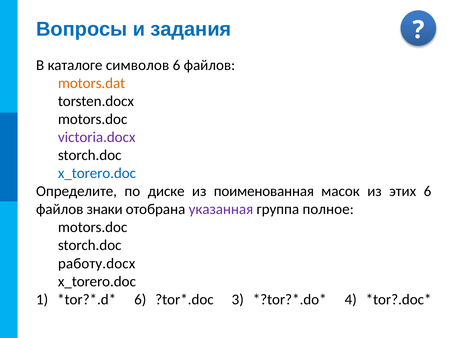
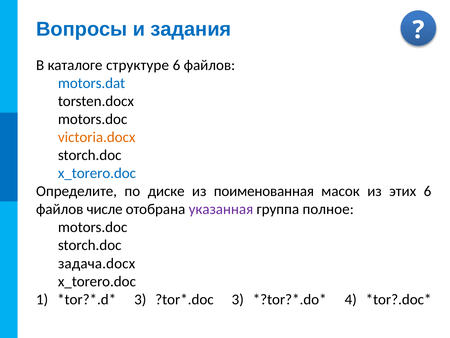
символов: символов -> структуре
motors.dat colour: orange -> blue
victoria.docx colour: purple -> orange
знаки: знаки -> числе
работу.docx: работу.docx -> задача.docx
6 at (140, 299): 6 -> 3
